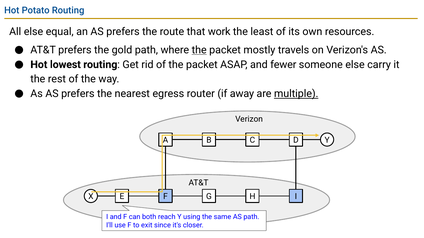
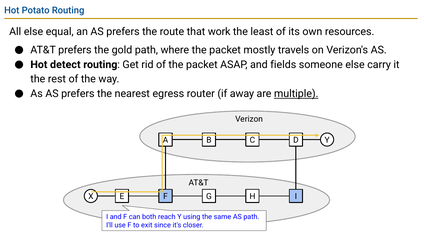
the at (199, 50) underline: present -> none
lowest: lowest -> detect
fewer: fewer -> fields
